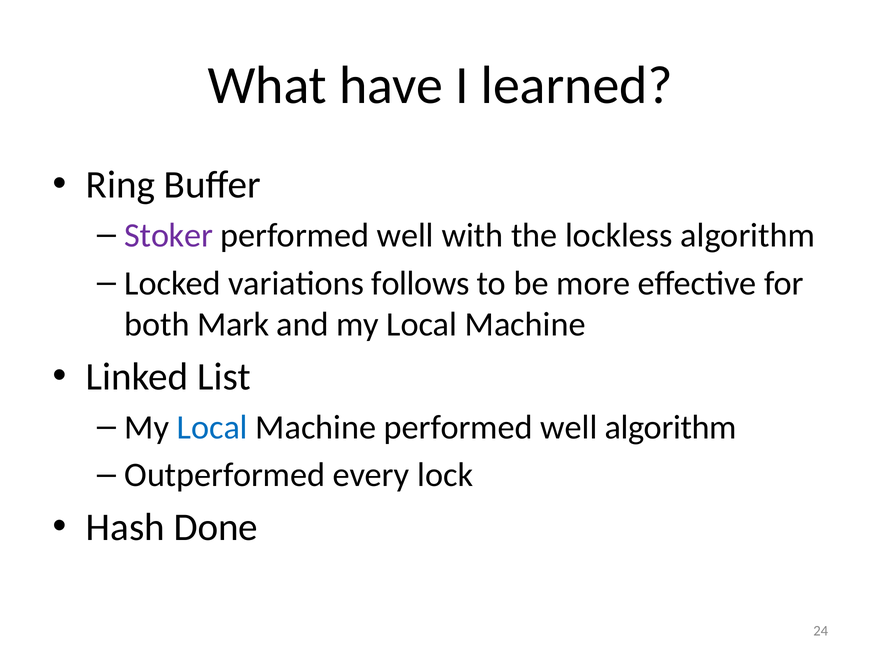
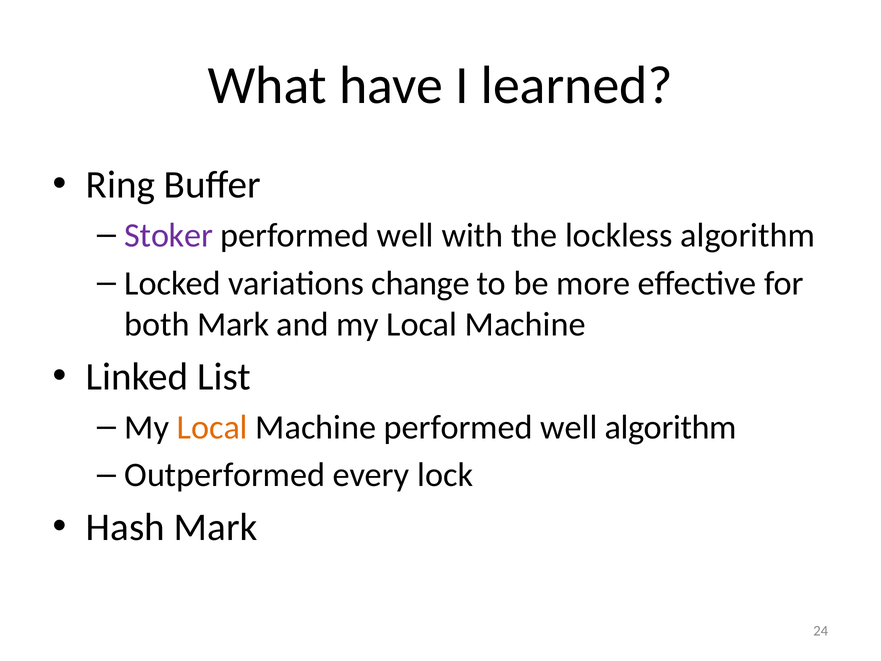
follows: follows -> change
Local at (212, 427) colour: blue -> orange
Hash Done: Done -> Mark
